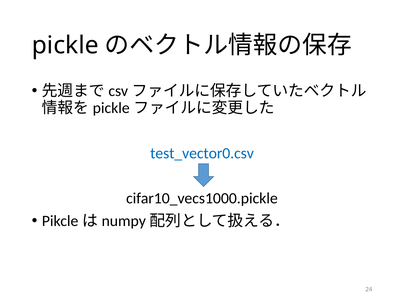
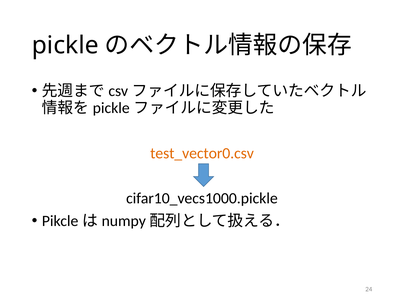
test_vector0.csv colour: blue -> orange
